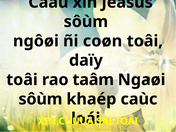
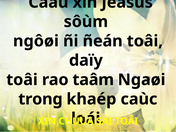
coøn: coøn -> ñeán
sôùm at (40, 99): sôùm -> trong
